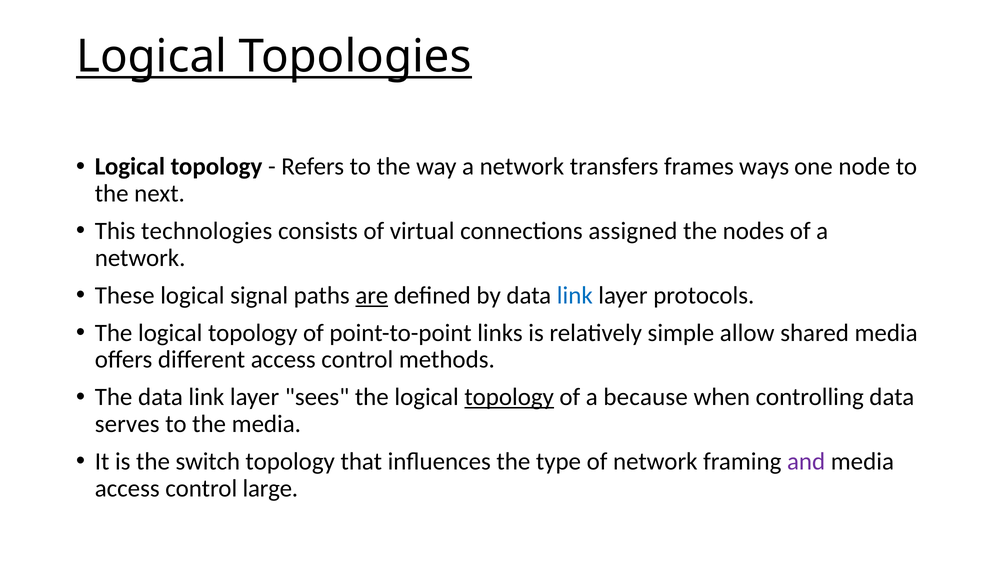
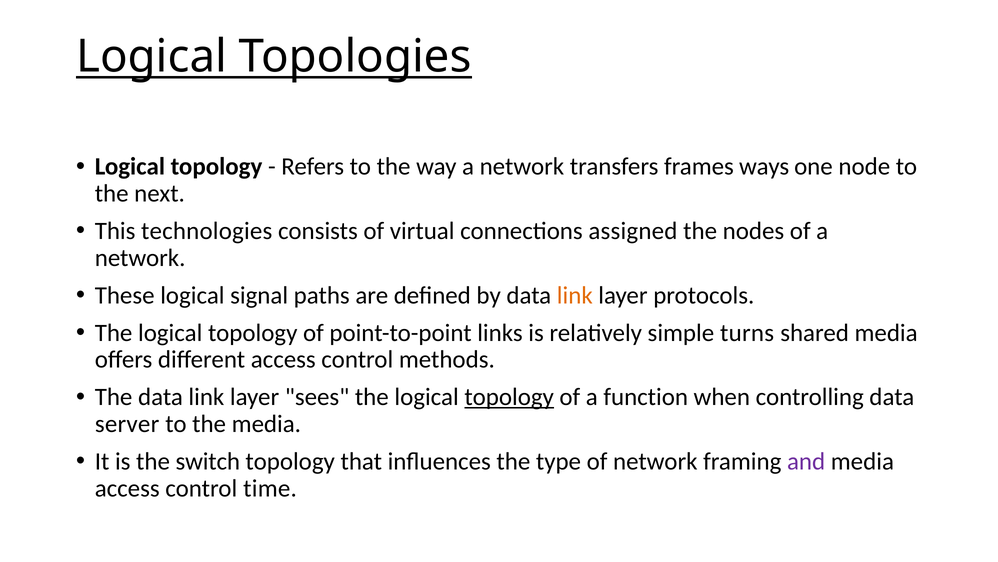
are underline: present -> none
link at (575, 295) colour: blue -> orange
allow: allow -> turns
because: because -> function
serves: serves -> server
large: large -> time
